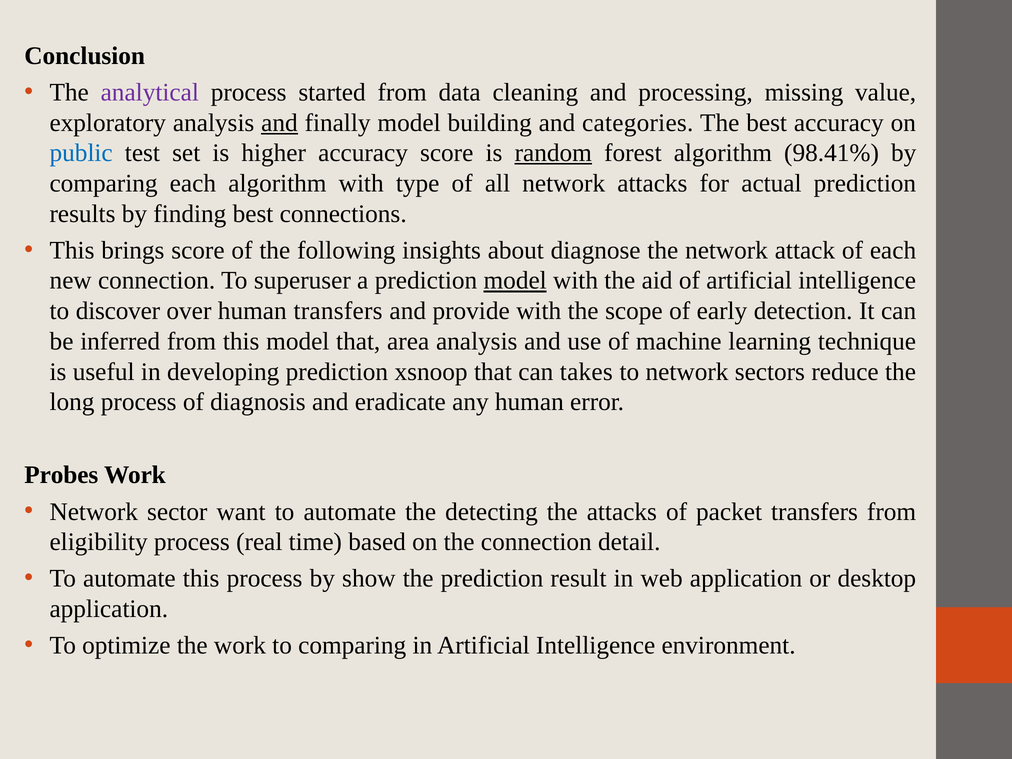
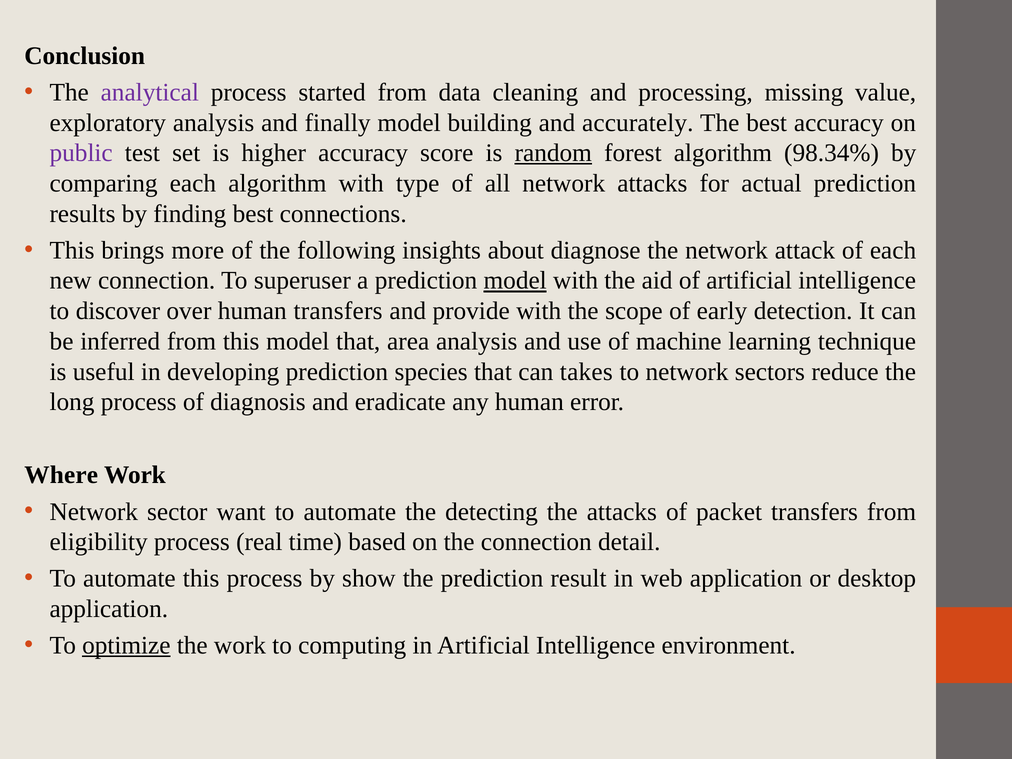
and at (279, 123) underline: present -> none
categories: categories -> accurately
public colour: blue -> purple
98.41%: 98.41% -> 98.34%
brings score: score -> more
xsnoop: xsnoop -> species
Probes: Probes -> Where
optimize underline: none -> present
to comparing: comparing -> computing
